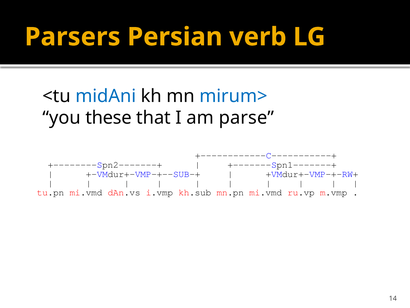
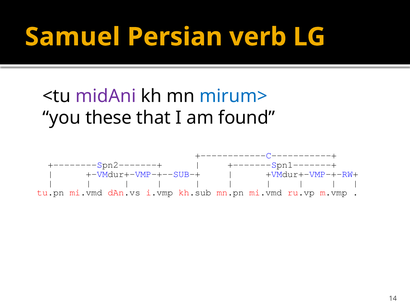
Parsers: Parsers -> Samuel
midAni colour: blue -> purple
parse: parse -> found
